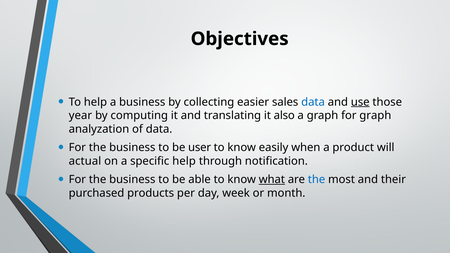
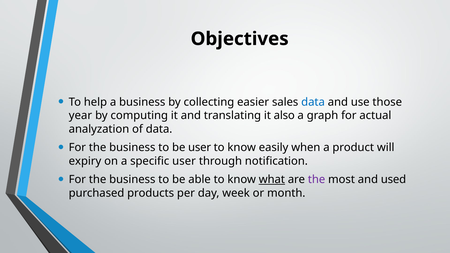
use underline: present -> none
for graph: graph -> actual
actual: actual -> expiry
specific help: help -> user
the at (317, 180) colour: blue -> purple
their: their -> used
